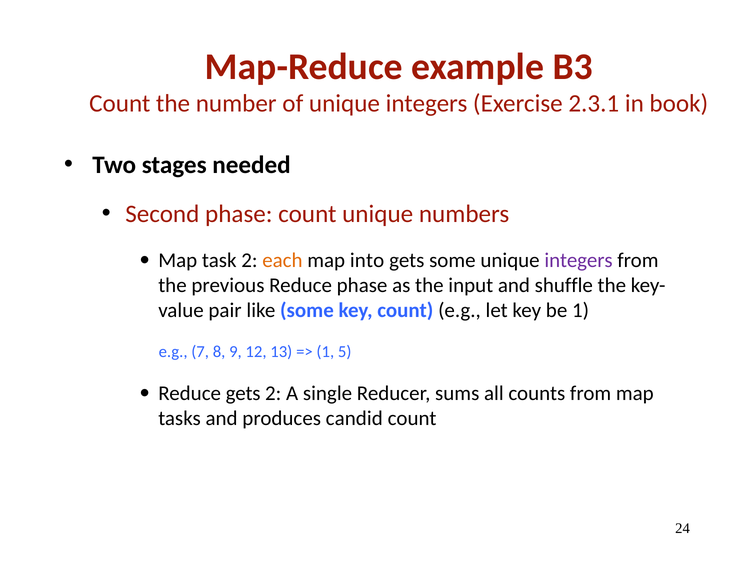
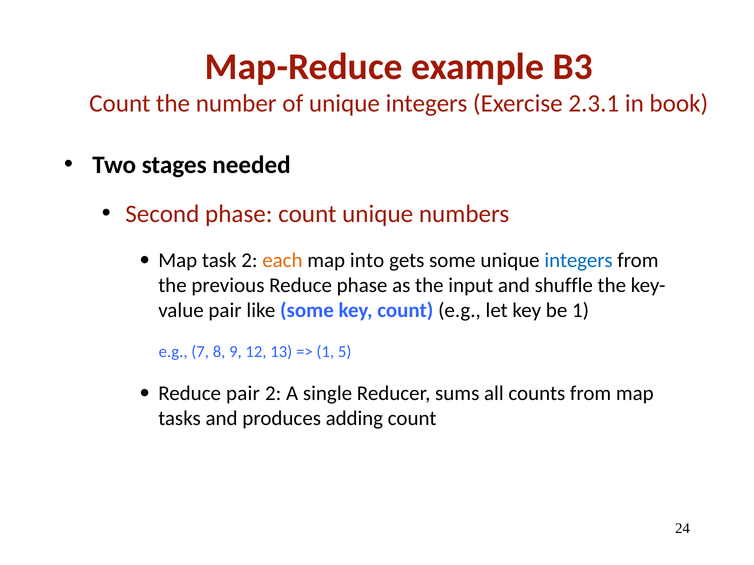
integers at (579, 260) colour: purple -> blue
Reduce gets: gets -> pair
candid: candid -> adding
